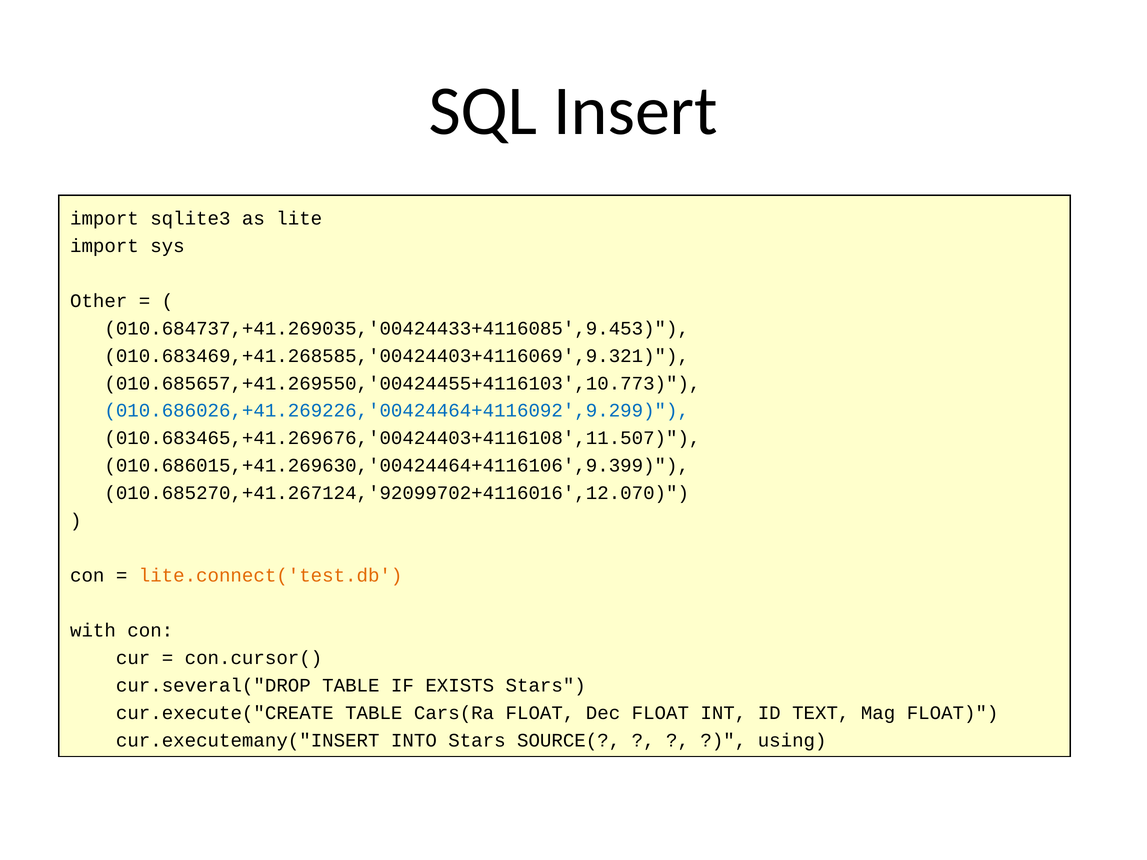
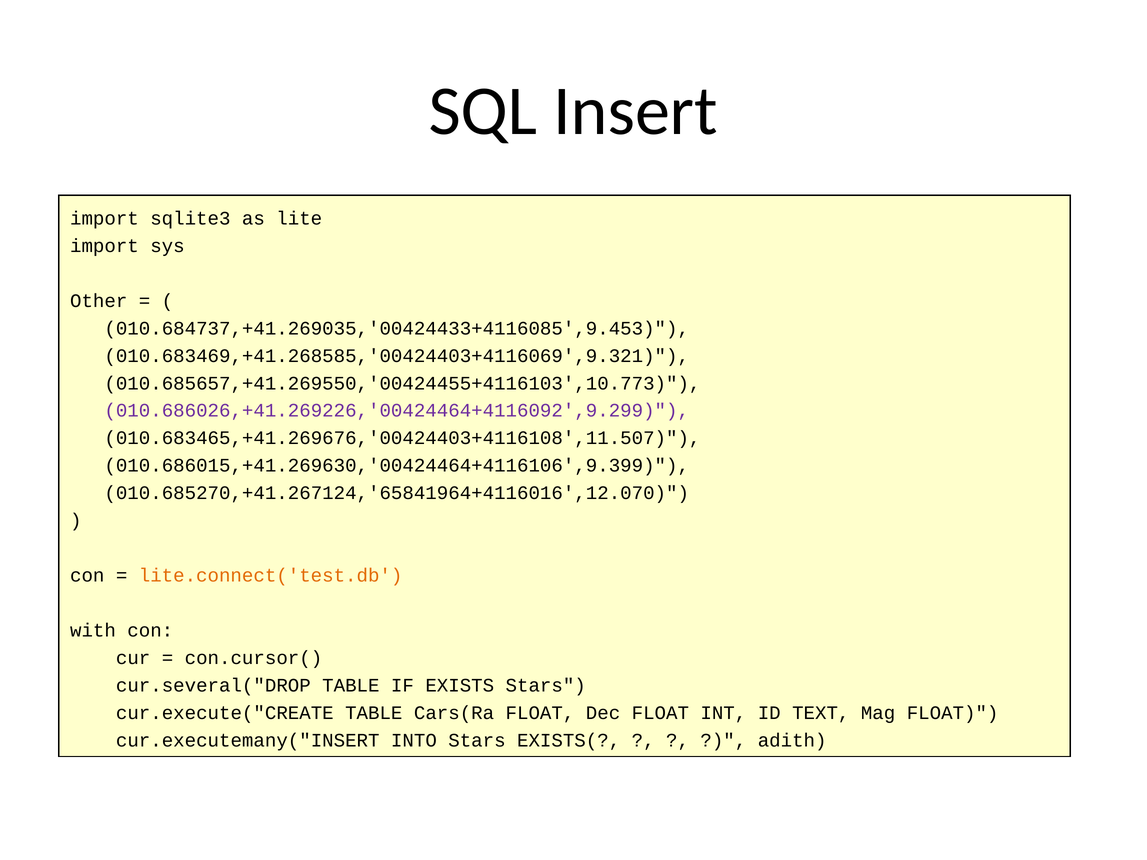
010.686026,+41.269226,'00424464+4116092',9.299 colour: blue -> purple
010.685270,+41.267124,'92099702+4116016',12.070: 010.685270,+41.267124,'92099702+4116016',12.070 -> 010.685270,+41.267124,'65841964+4116016',12.070
SOURCE(: SOURCE( -> EXISTS(
using: using -> adith
